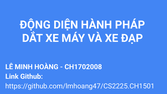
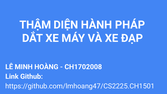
ĐỘNG: ĐỘNG -> THẬM
